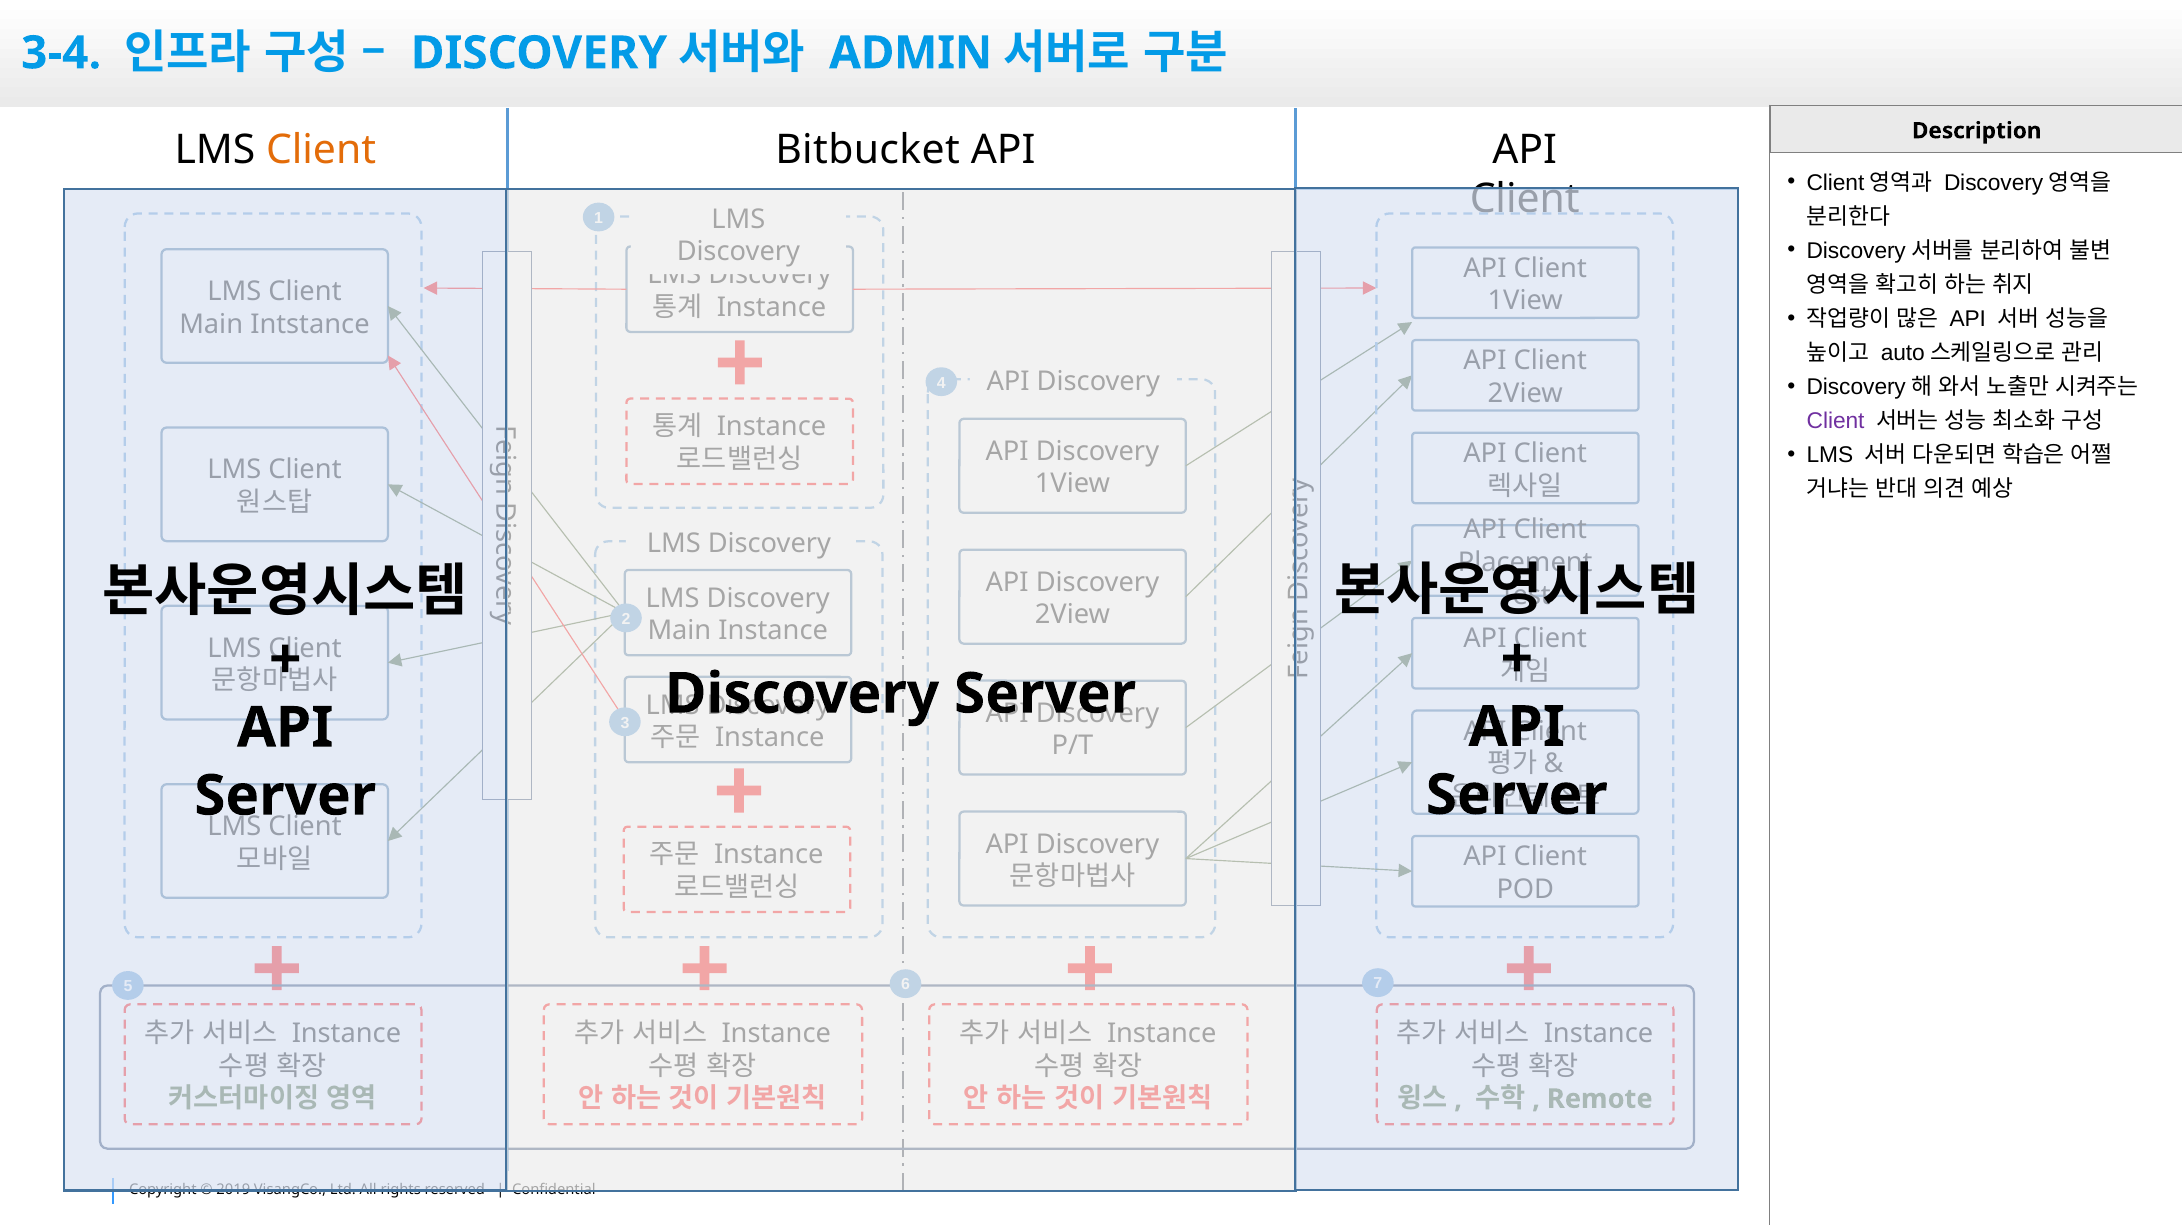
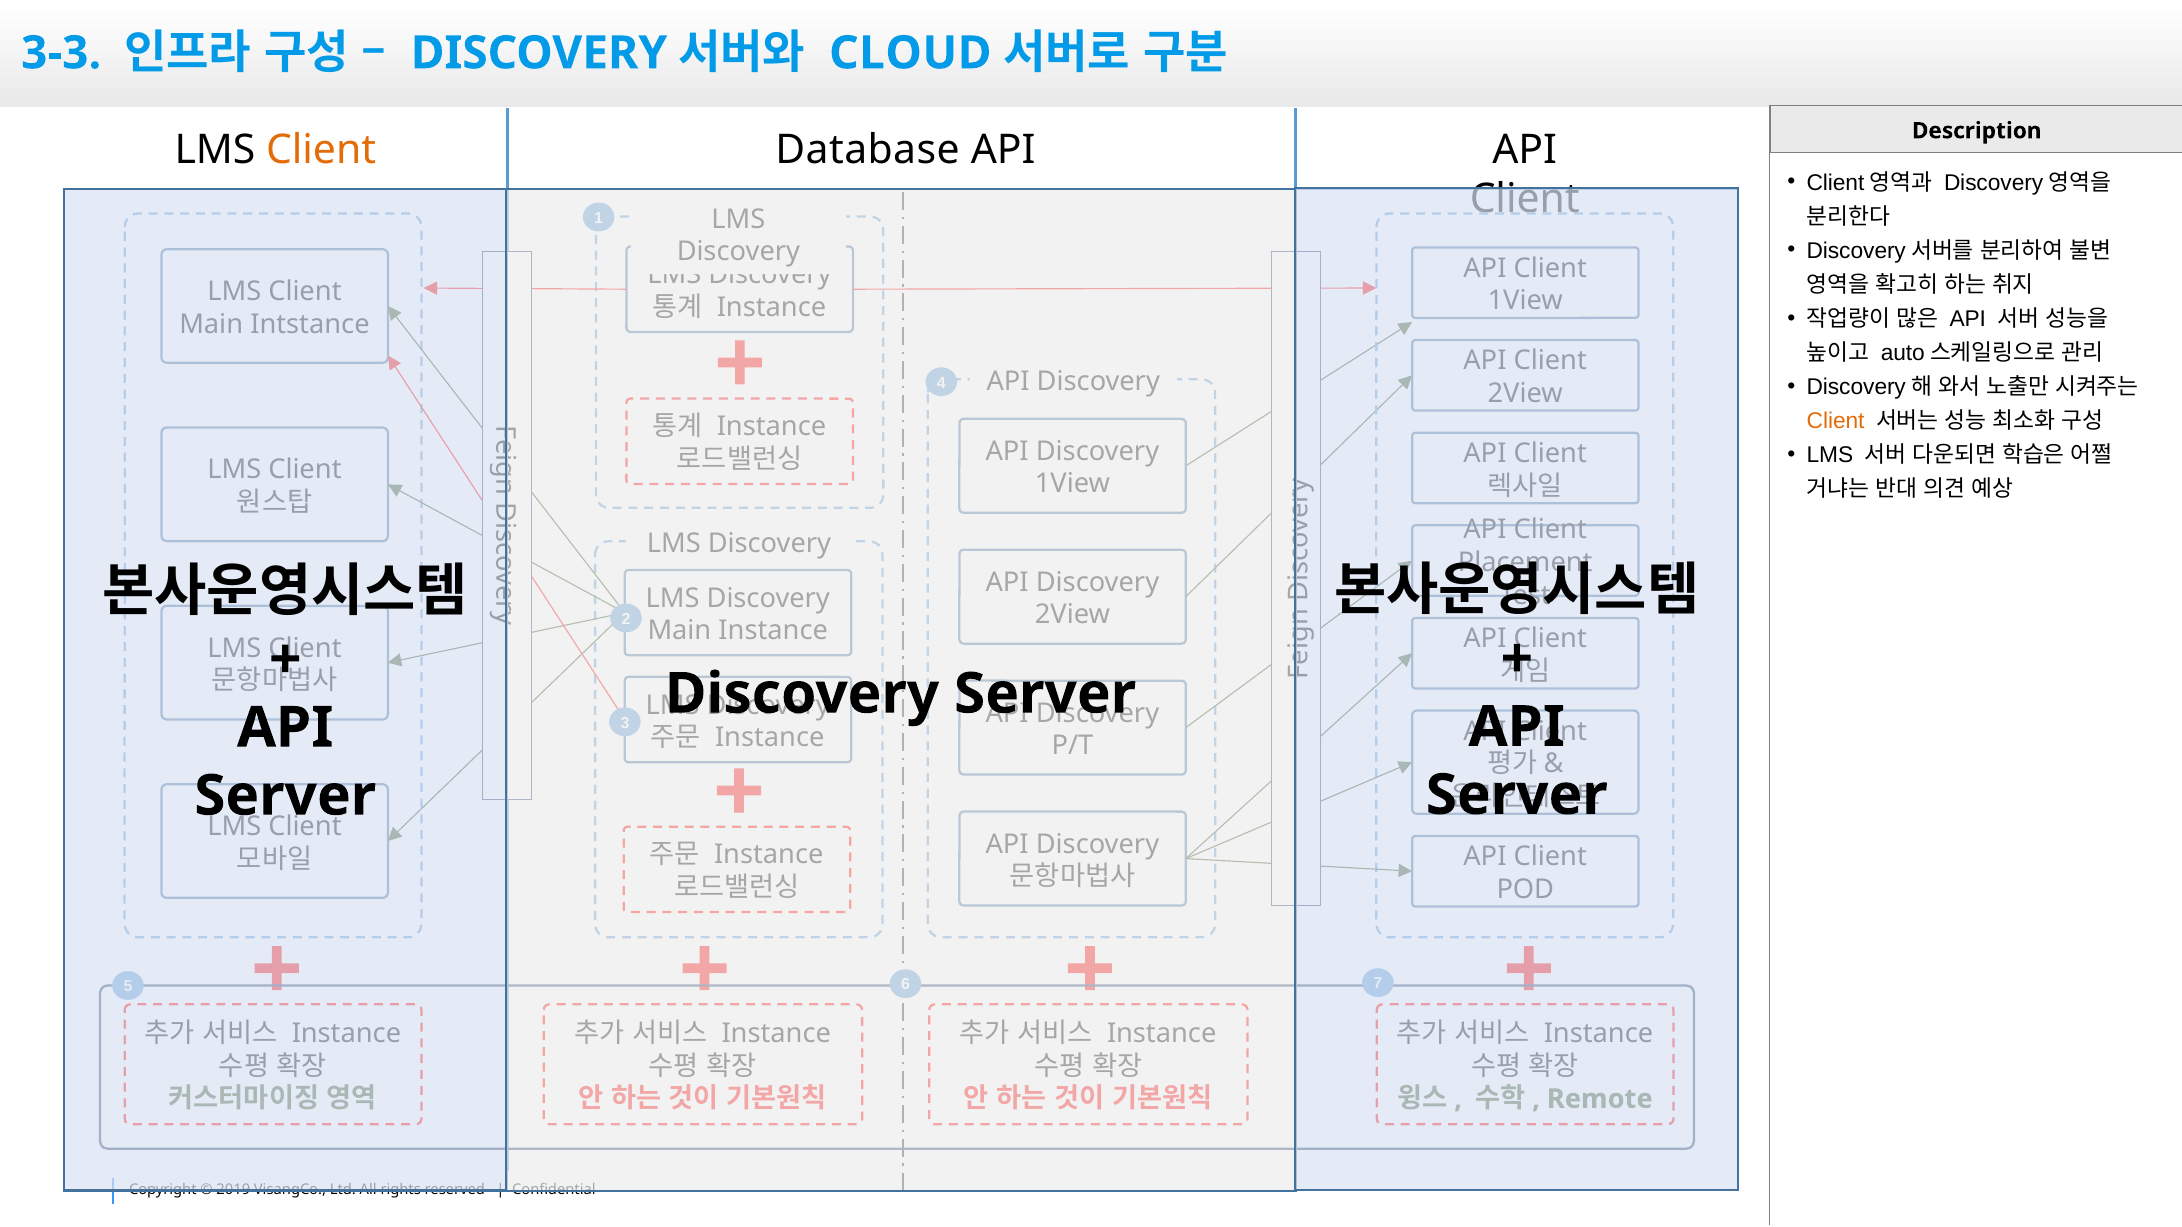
3-4: 3-4 -> 3-3
ADMIN: ADMIN -> CLOUD
Bitbucket: Bitbucket -> Database
Client at (1836, 421) colour: purple -> orange
